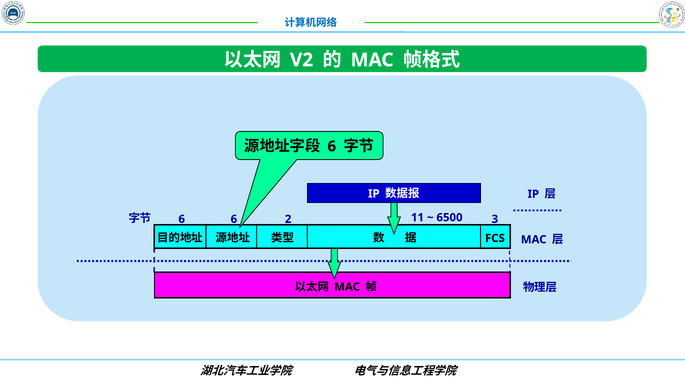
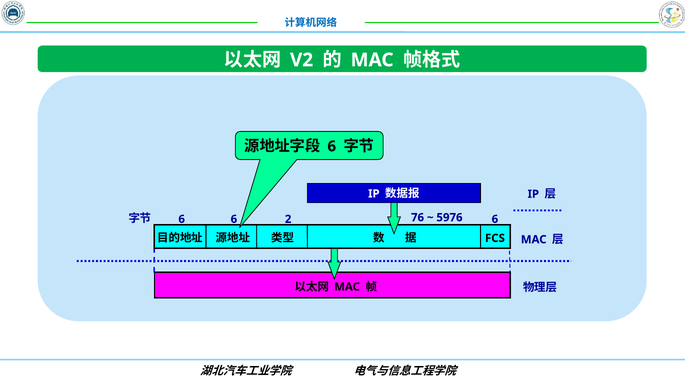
11: 11 -> 76
6500: 6500 -> 5976
3 at (495, 219): 3 -> 6
